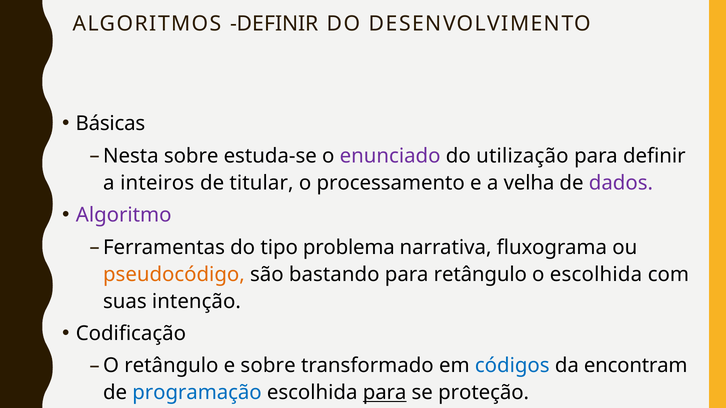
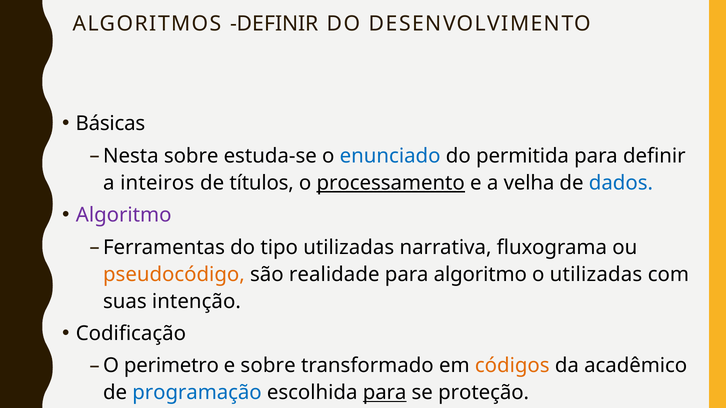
enunciado colour: purple -> blue
utilização: utilização -> permitida
titular: titular -> títulos
processamento underline: none -> present
dados colour: purple -> blue
tipo problema: problema -> utilizadas
bastando: bastando -> realidade
para retângulo: retângulo -> algoritmo
o escolhida: escolhida -> utilizadas
O retângulo: retângulo -> perimetro
códigos colour: blue -> orange
encontram: encontram -> acadêmico
